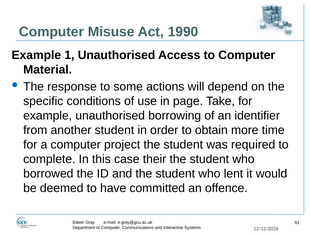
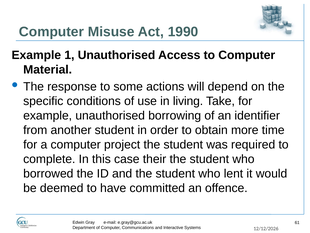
page: page -> living
